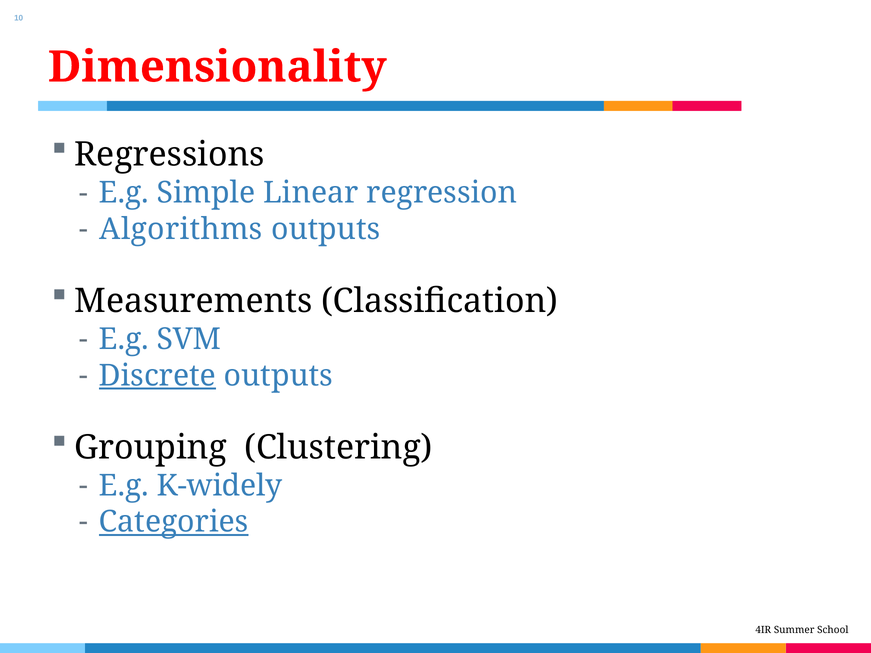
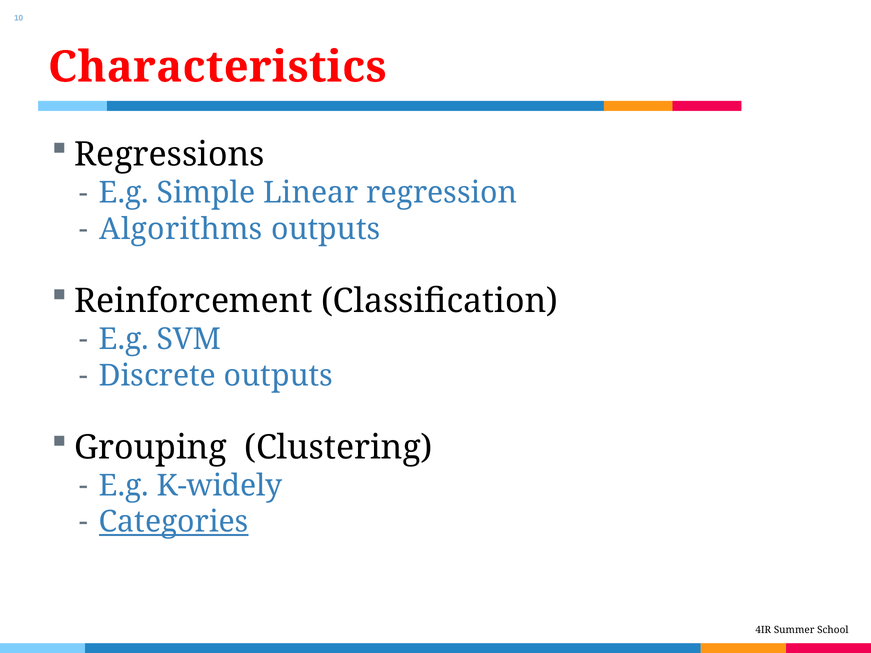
Dimensionality: Dimensionality -> Characteristics
Measurements: Measurements -> Reinforcement
Discrete underline: present -> none
